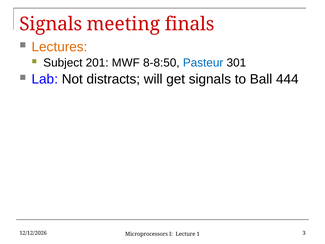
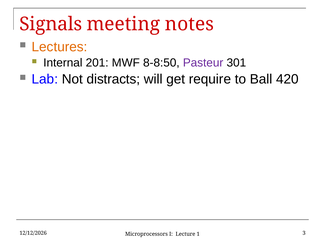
finals: finals -> notes
Subject: Subject -> Internal
Pasteur colour: blue -> purple
get signals: signals -> require
444: 444 -> 420
